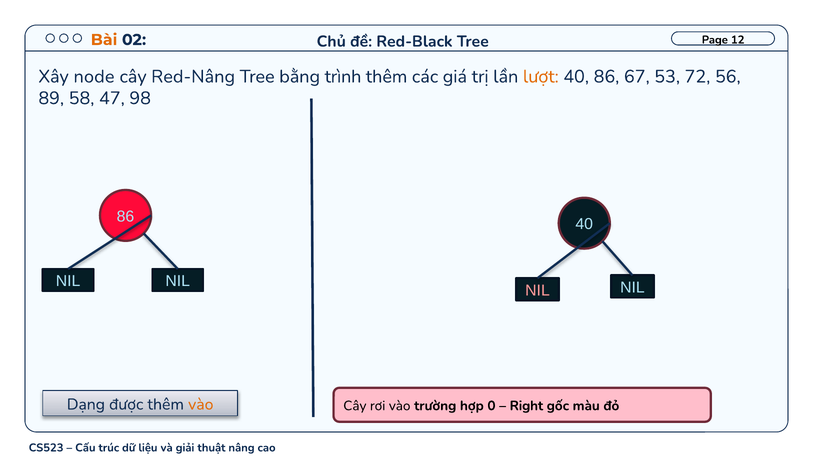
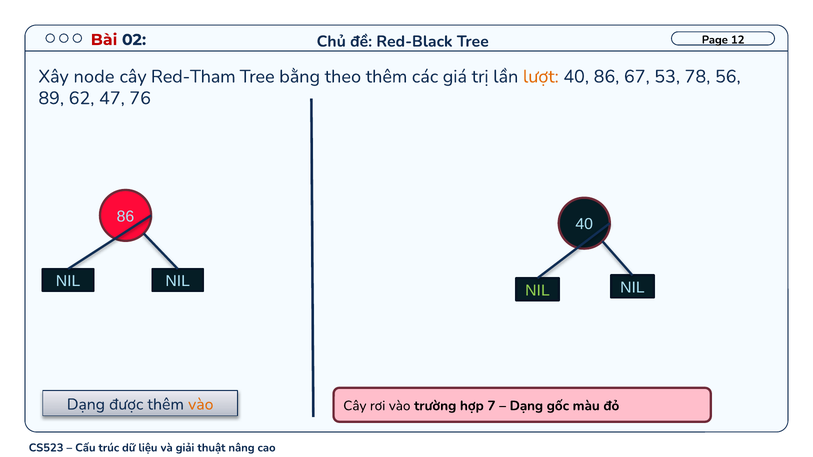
Bài colour: orange -> red
Red-Nâng: Red-Nâng -> Red-Tham
trình: trình -> theo
72: 72 -> 78
58: 58 -> 62
98: 98 -> 76
NIL at (537, 291) colour: pink -> light green
0: 0 -> 7
Right at (526, 406): Right -> Dạng
